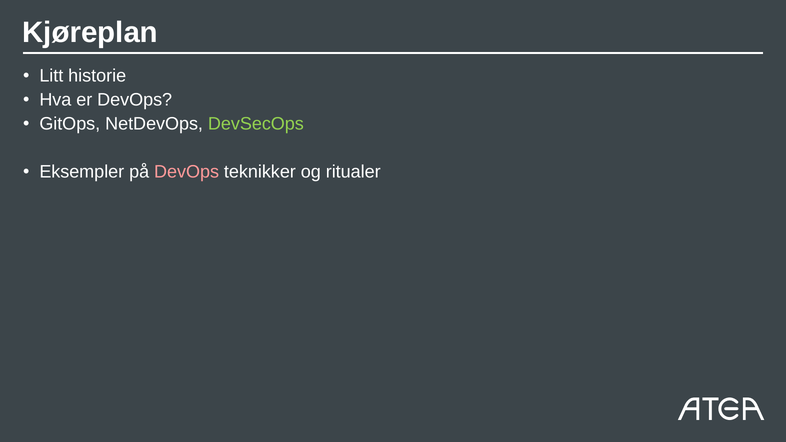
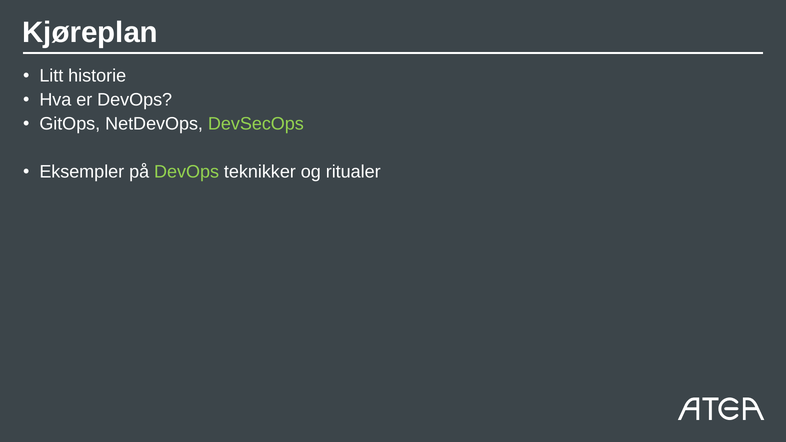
DevOps at (187, 172) colour: pink -> light green
